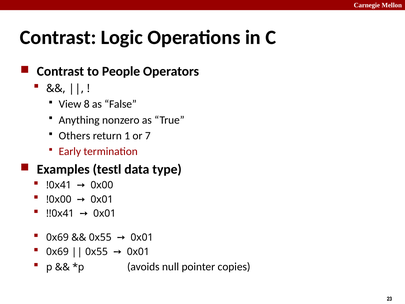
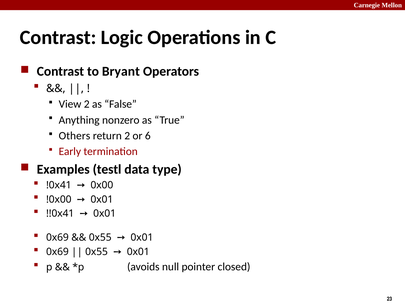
People: People -> Bryant
View 8: 8 -> 2
return 1: 1 -> 2
7: 7 -> 6
copies: copies -> closed
